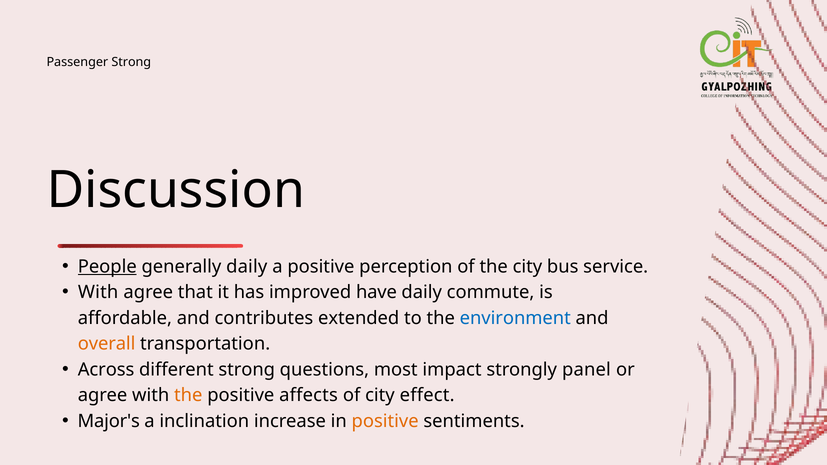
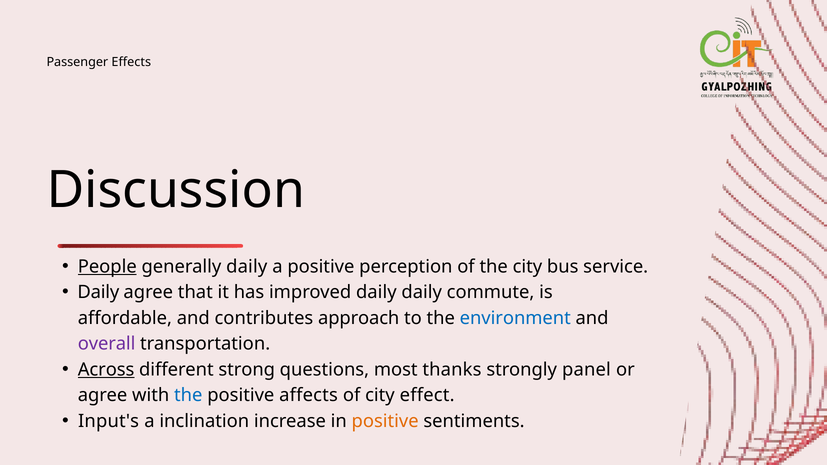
Passenger Strong: Strong -> Effects
With at (98, 293): With -> Daily
improved have: have -> daily
extended: extended -> approach
overall colour: orange -> purple
Across underline: none -> present
impact: impact -> thanks
the at (188, 395) colour: orange -> blue
Major's: Major's -> Input's
